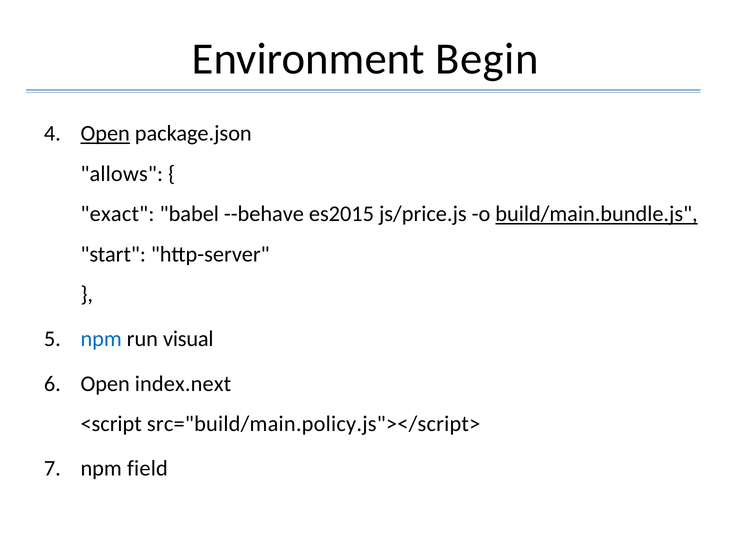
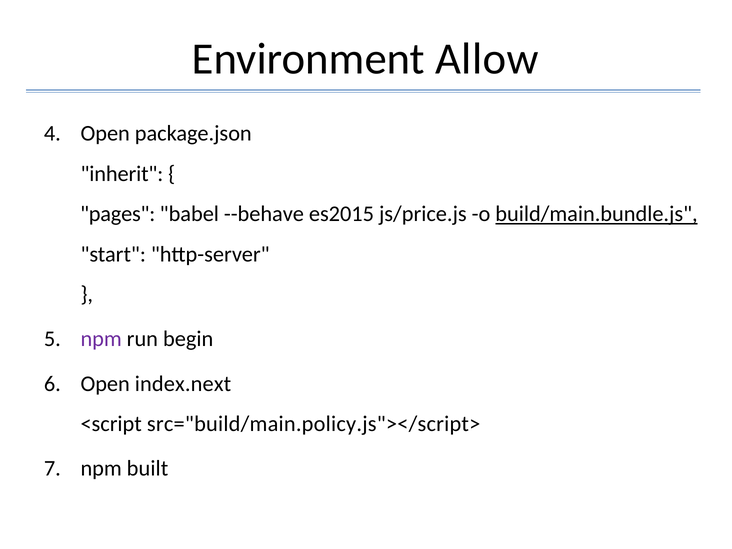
Begin: Begin -> Allow
Open at (105, 134) underline: present -> none
allows: allows -> inherit
exact: exact -> pages
npm at (101, 339) colour: blue -> purple
visual: visual -> begin
field: field -> built
